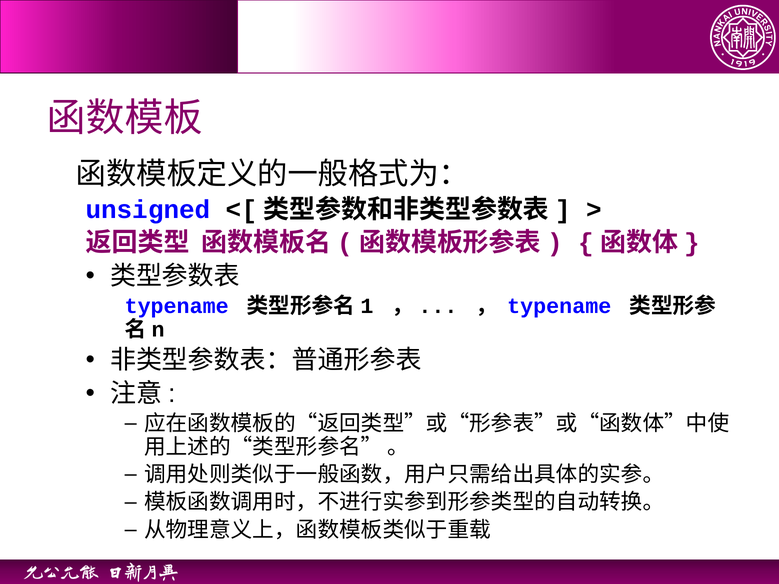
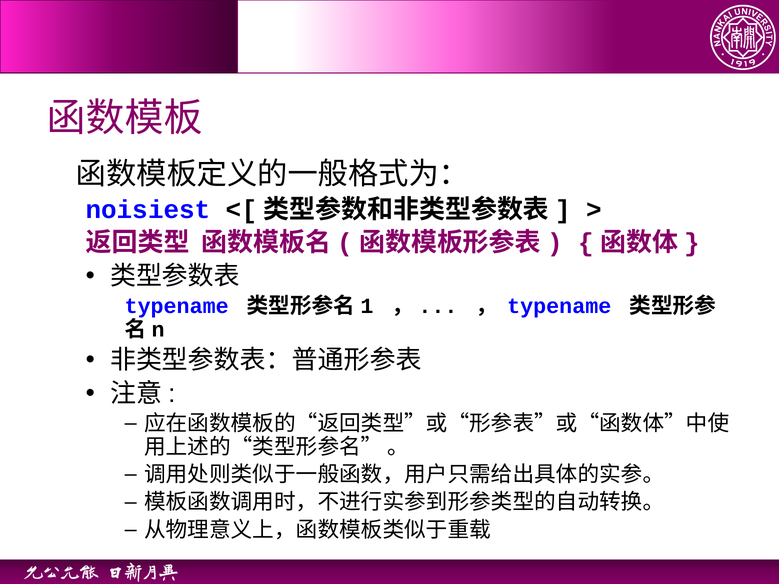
unsigned: unsigned -> noisiest
